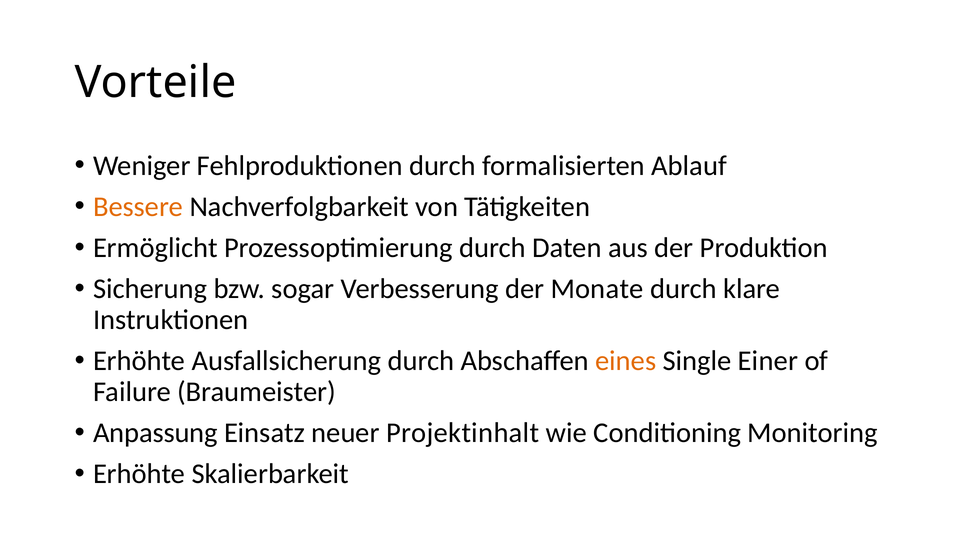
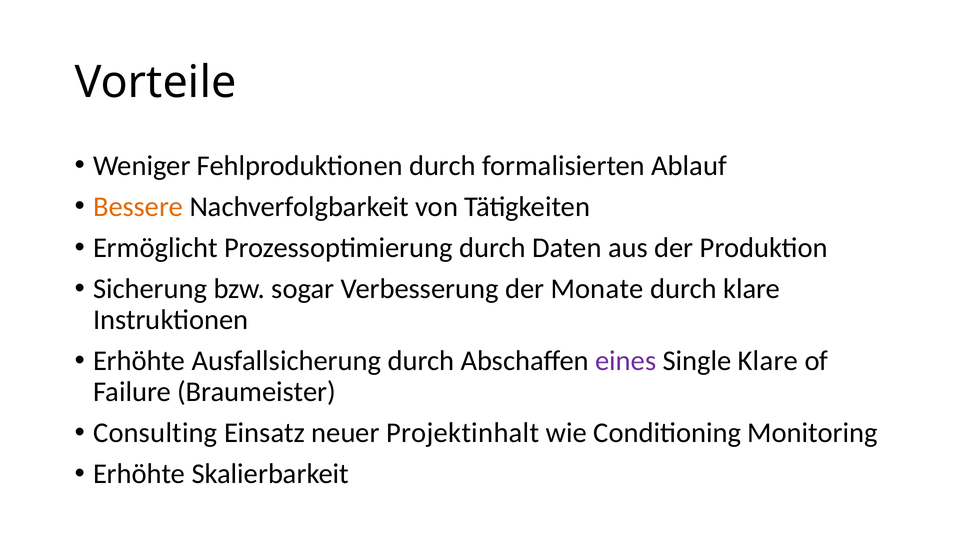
eines colour: orange -> purple
Single Einer: Einer -> Klare
Anpassung: Anpassung -> Consulting
